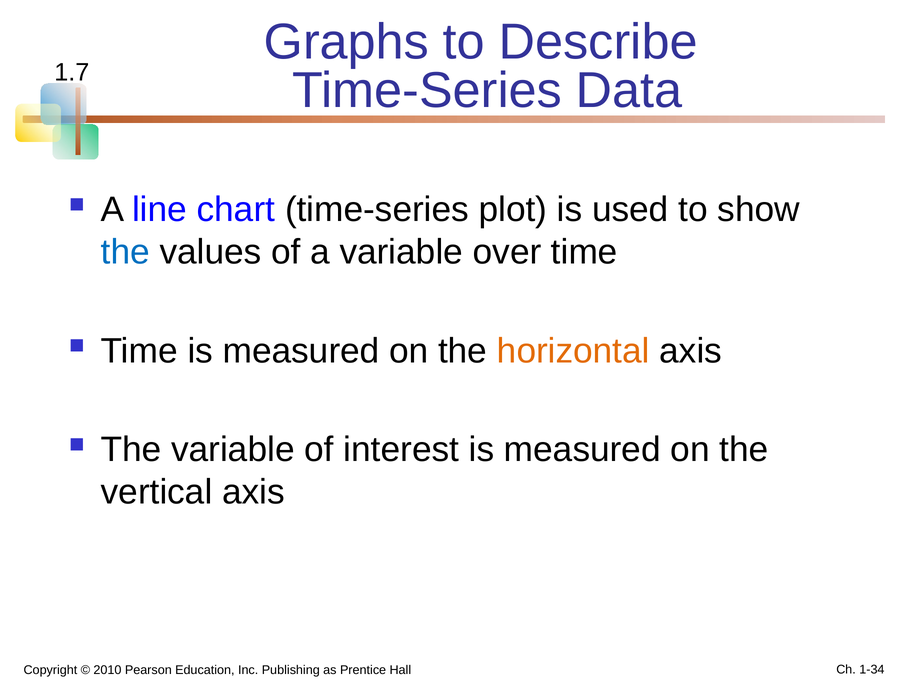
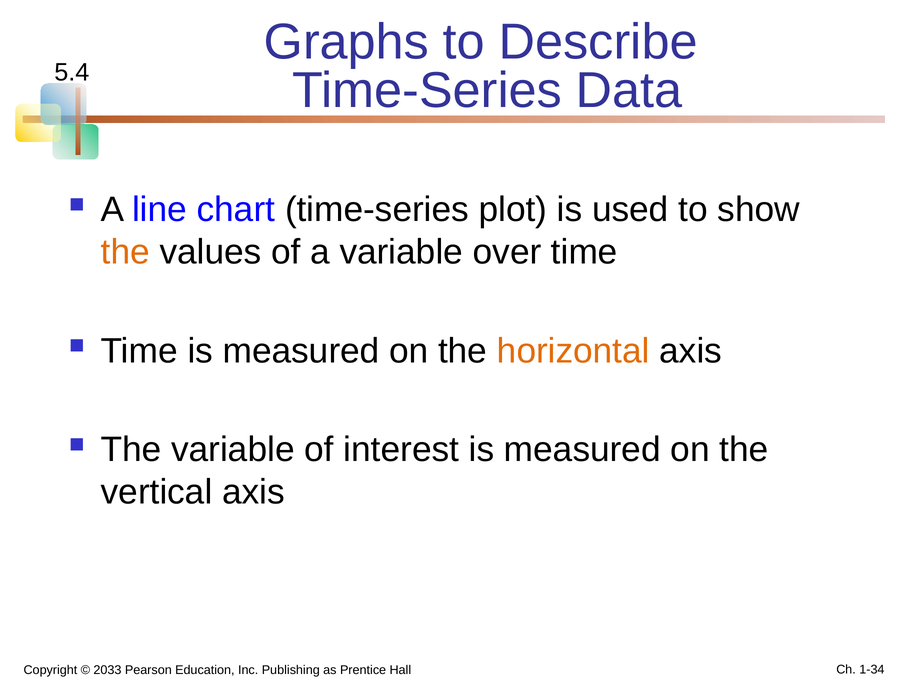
1.7: 1.7 -> 5.4
the at (125, 252) colour: blue -> orange
2010: 2010 -> 2033
